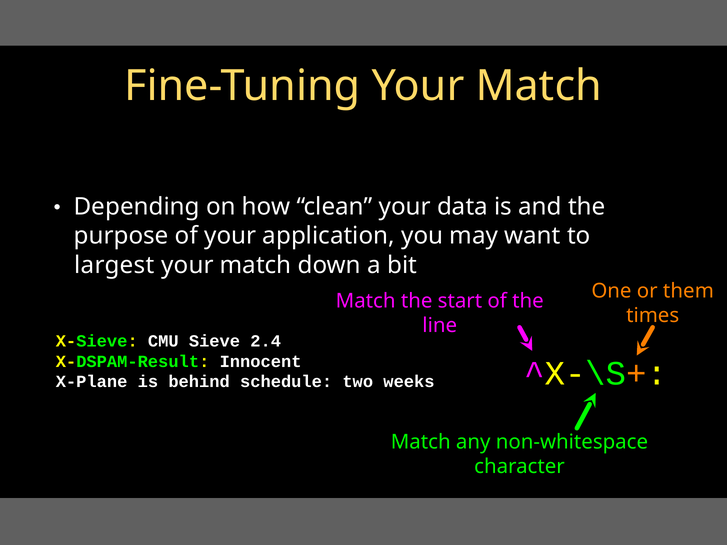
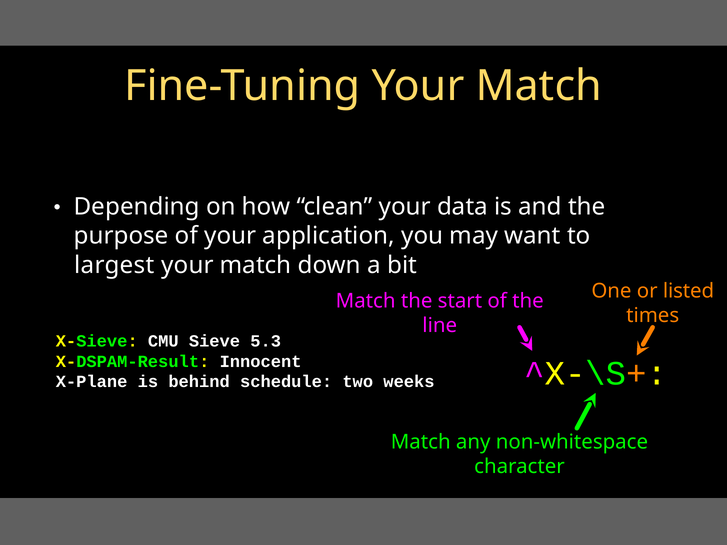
them: them -> listed
2.4: 2.4 -> 5.3
